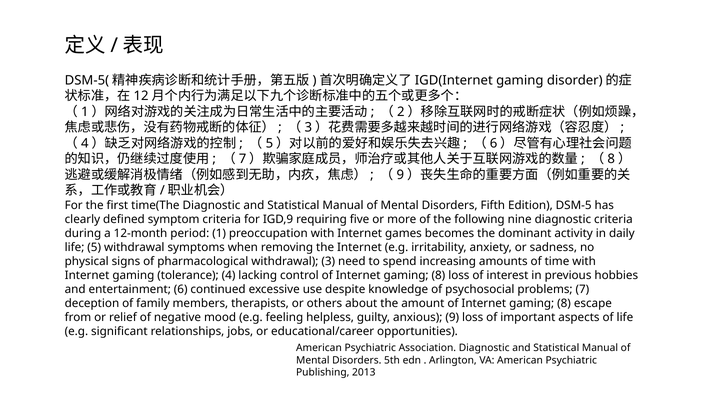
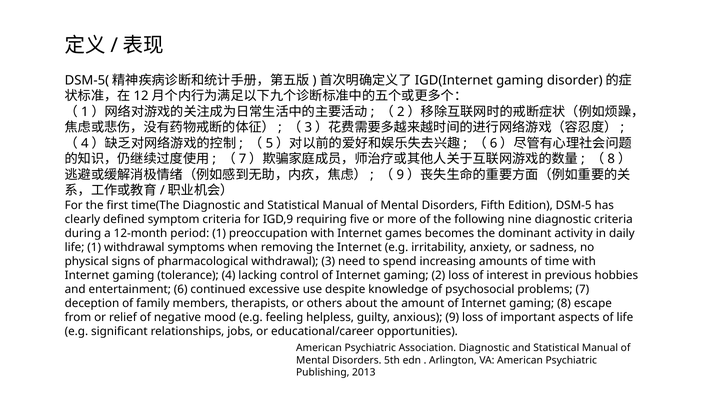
life 5: 5 -> 1
8 at (438, 276): 8 -> 2
